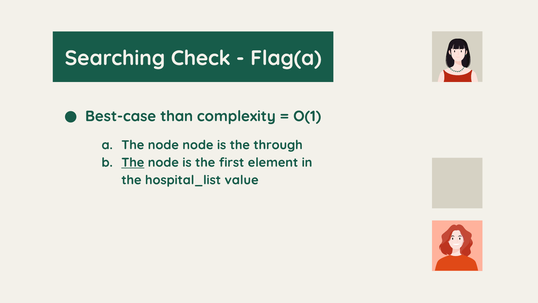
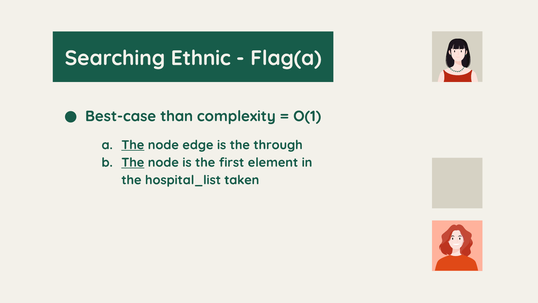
Check: Check -> Ethnic
The at (133, 145) underline: none -> present
node node: node -> edge
value: value -> taken
